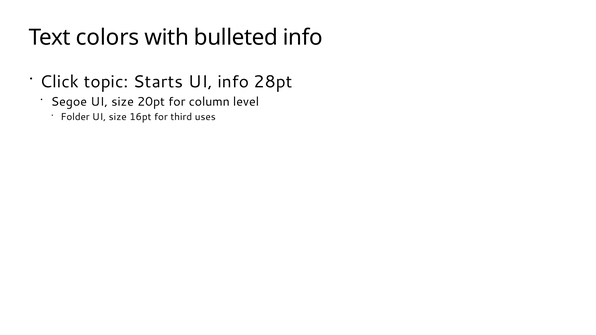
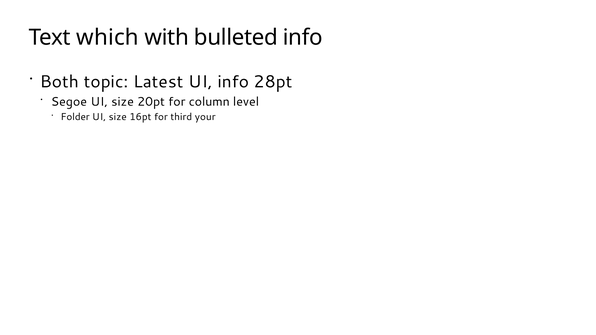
colors: colors -> which
Click: Click -> Both
Starts: Starts -> Latest
uses: uses -> your
